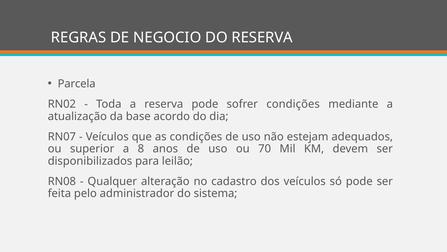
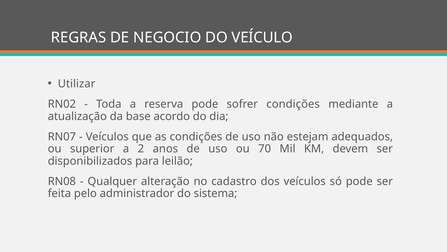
DO RESERVA: RESERVA -> VEÍCULO
Parcela: Parcela -> Utilizar
8: 8 -> 2
